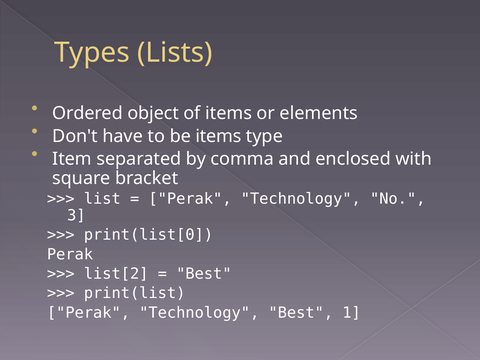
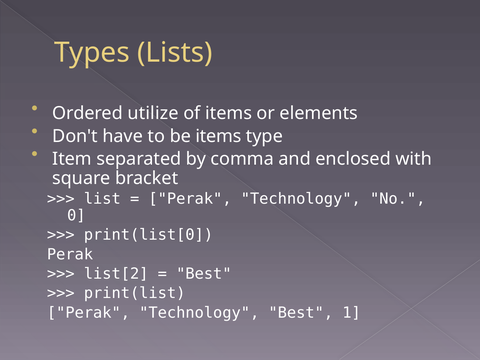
object: object -> utilize
3: 3 -> 0
